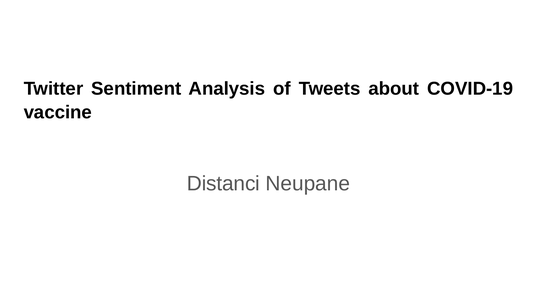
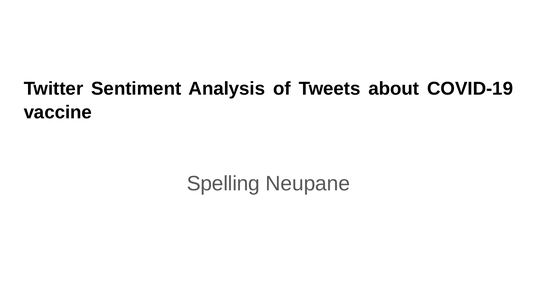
Distanci: Distanci -> Spelling
